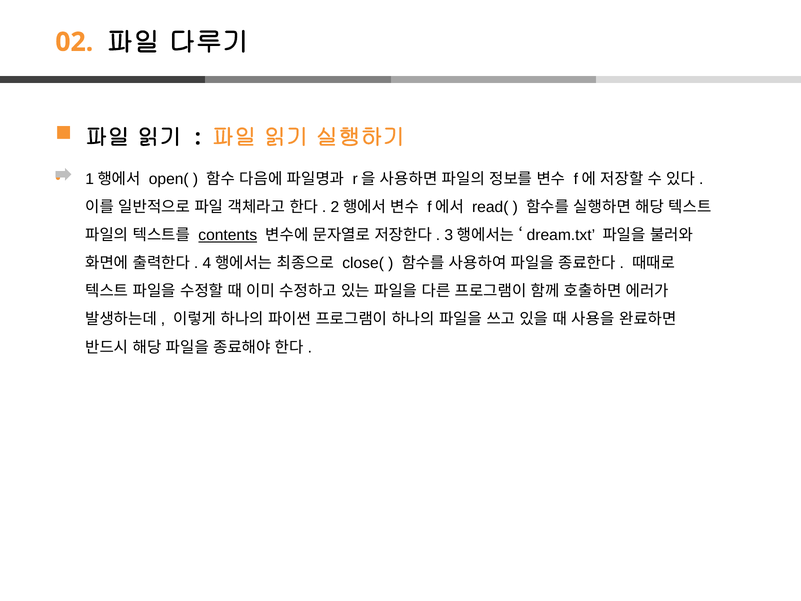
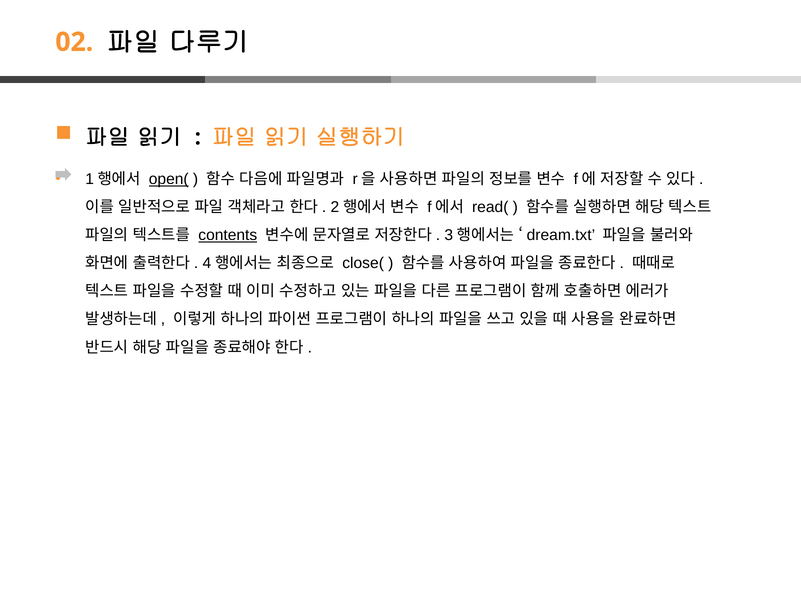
open( underline: none -> present
